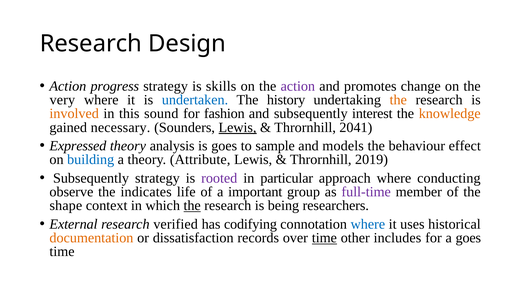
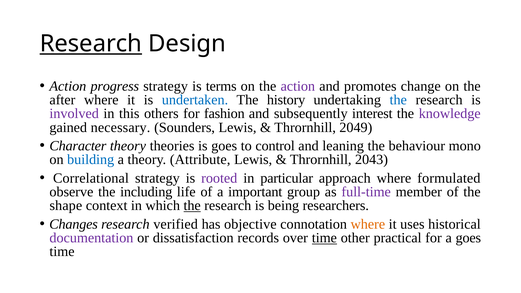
Research at (91, 44) underline: none -> present
skills: skills -> terms
very: very -> after
the at (398, 100) colour: orange -> blue
involved colour: orange -> purple
sound: sound -> others
knowledge colour: orange -> purple
Lewis at (238, 127) underline: present -> none
2041: 2041 -> 2049
Expressed: Expressed -> Character
analysis: analysis -> theories
sample: sample -> control
models: models -> leaning
effect: effect -> mono
2019: 2019 -> 2043
Subsequently at (91, 178): Subsequently -> Correlational
conducting: conducting -> formulated
indicates: indicates -> including
External: External -> Changes
codifying: codifying -> objective
where at (368, 224) colour: blue -> orange
documentation colour: orange -> purple
includes: includes -> practical
